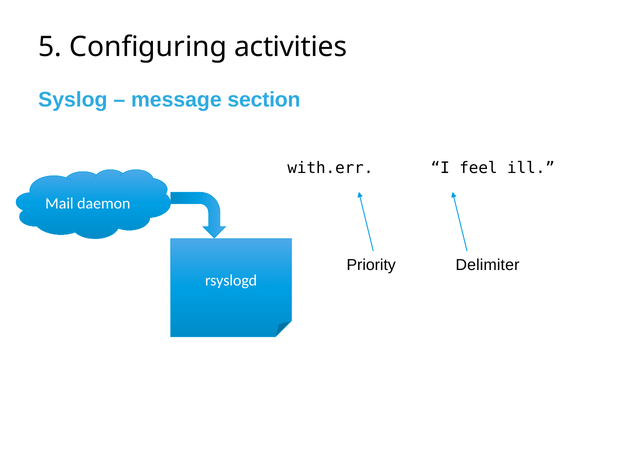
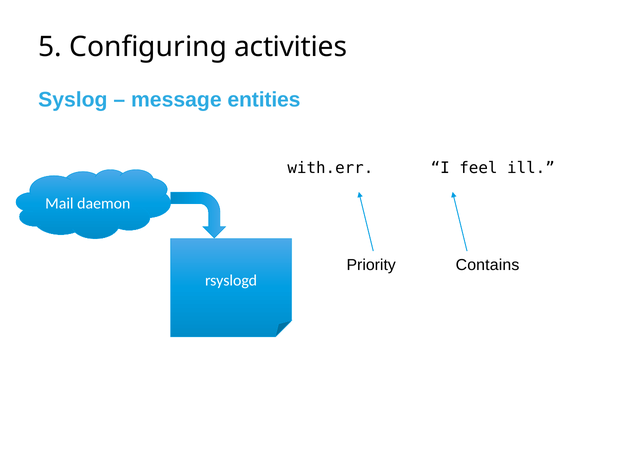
section: section -> entities
Delimiter: Delimiter -> Contains
